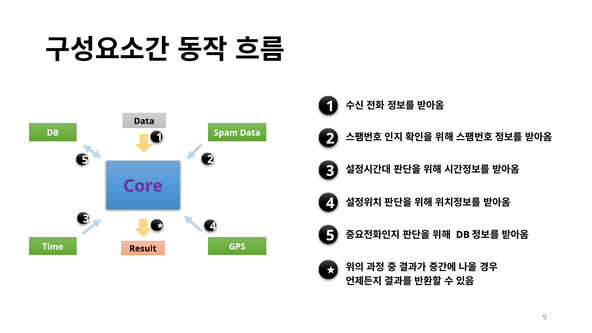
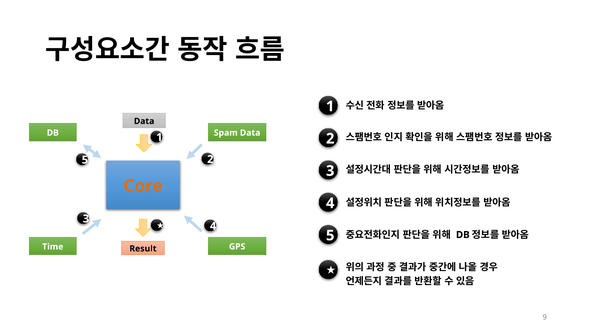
Core colour: purple -> orange
